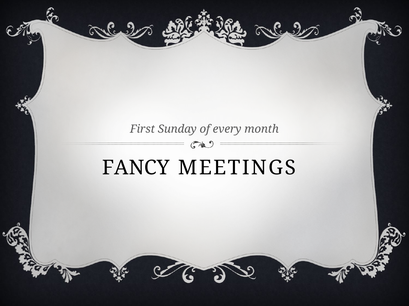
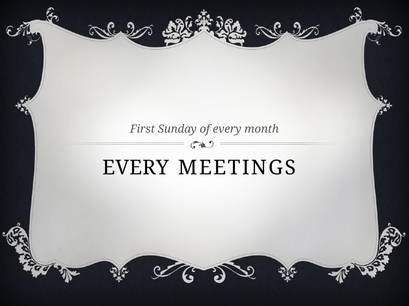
FANCY at (136, 168): FANCY -> EVERY
